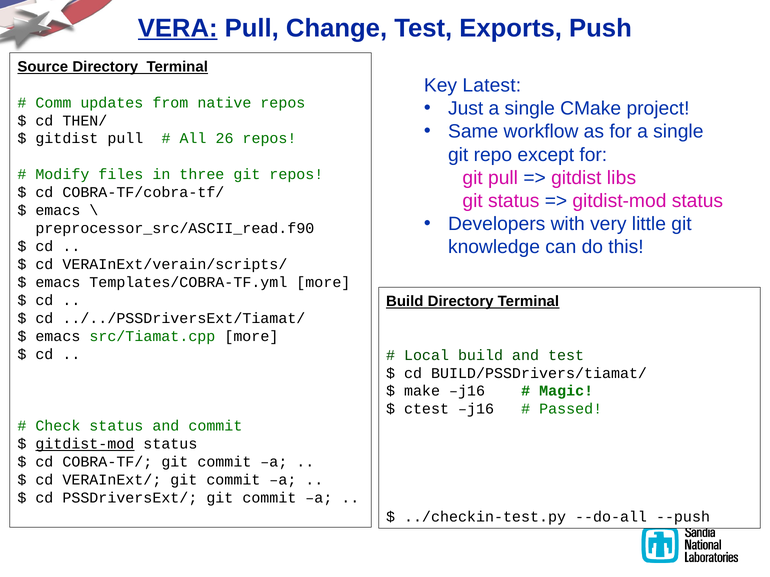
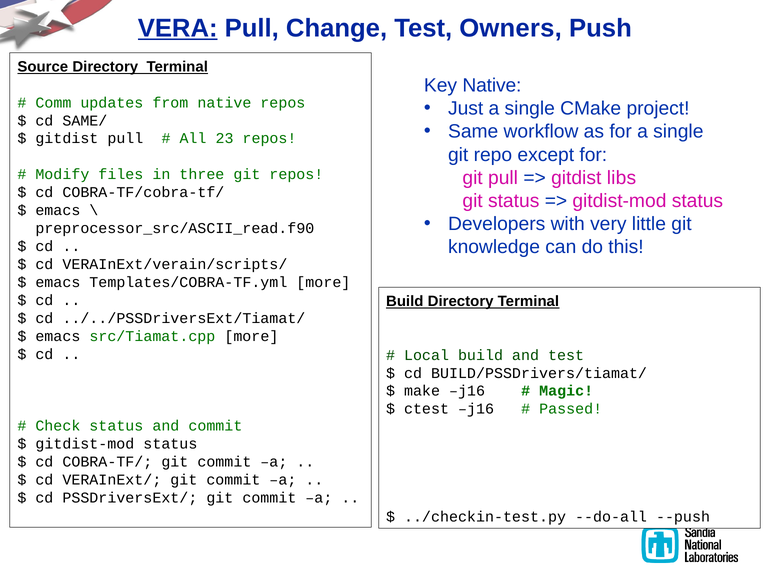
Exports: Exports -> Owners
Key Latest: Latest -> Native
THEN/: THEN/ -> SAME/
26: 26 -> 23
gitdist-mod at (85, 444) underline: present -> none
